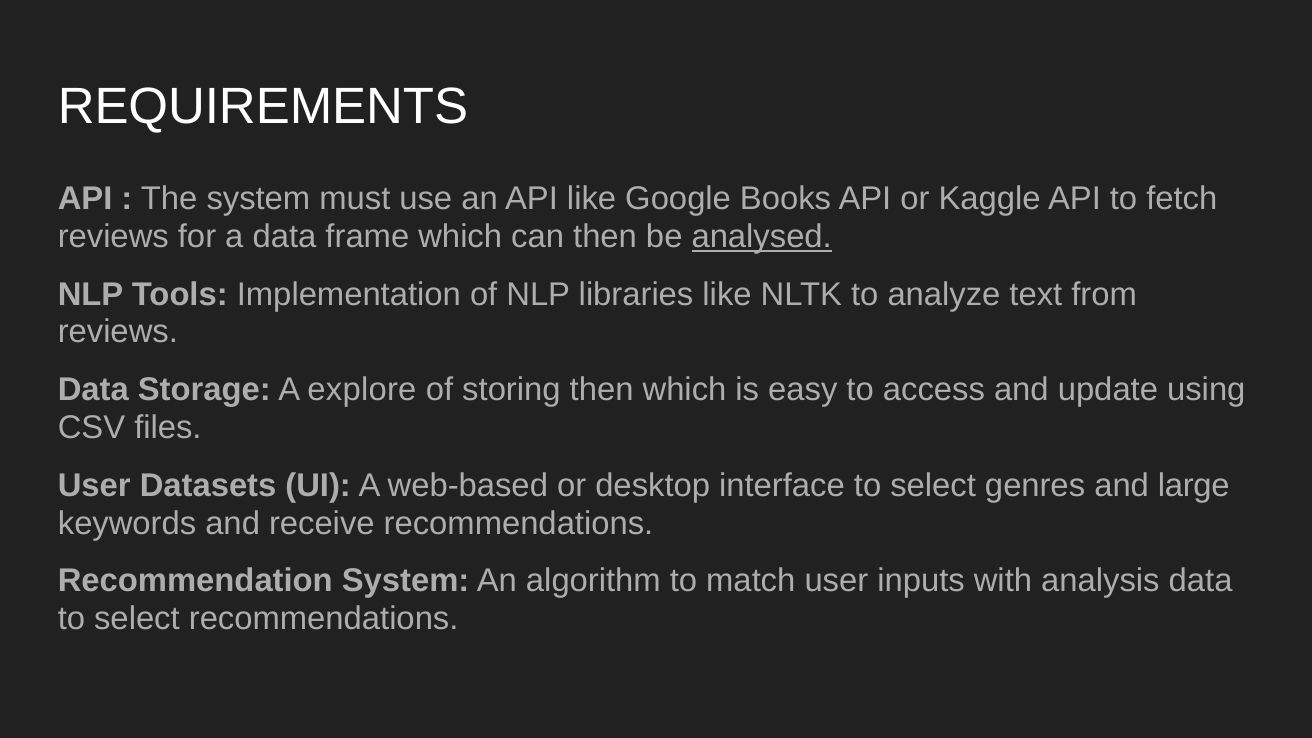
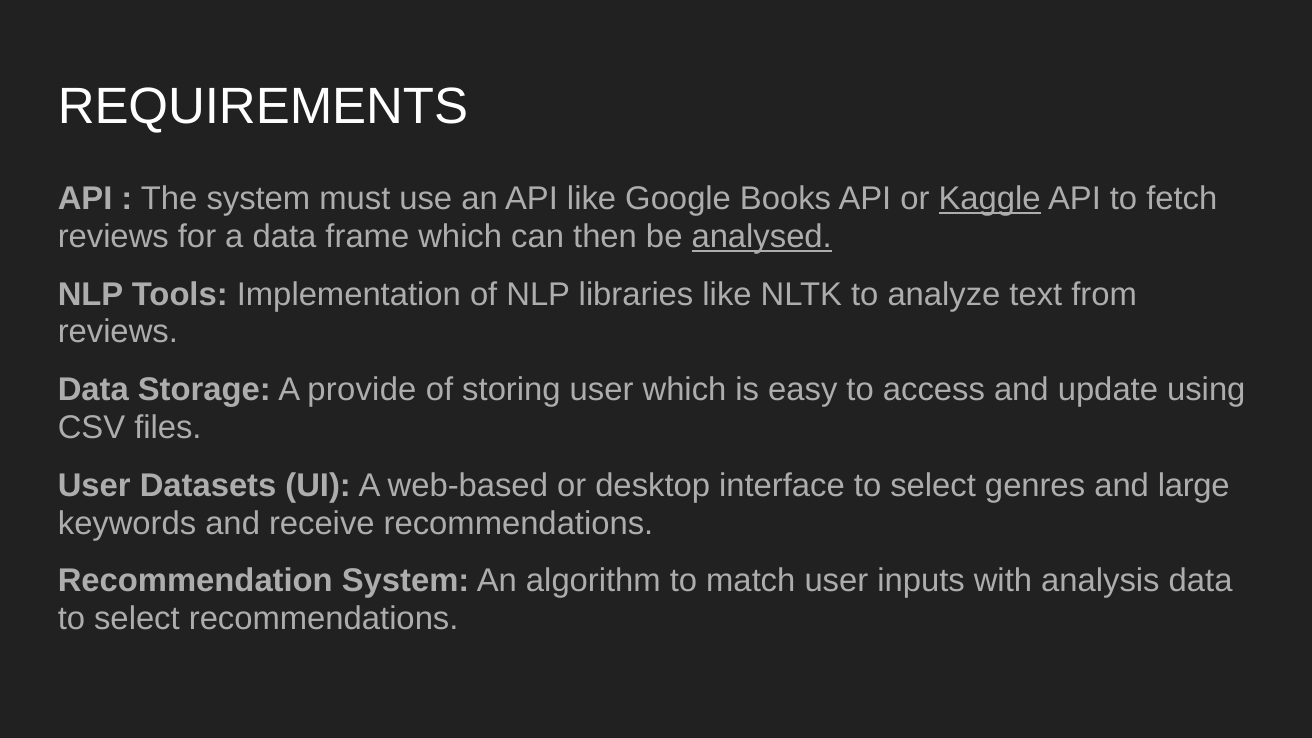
Kaggle underline: none -> present
explore: explore -> provide
storing then: then -> user
